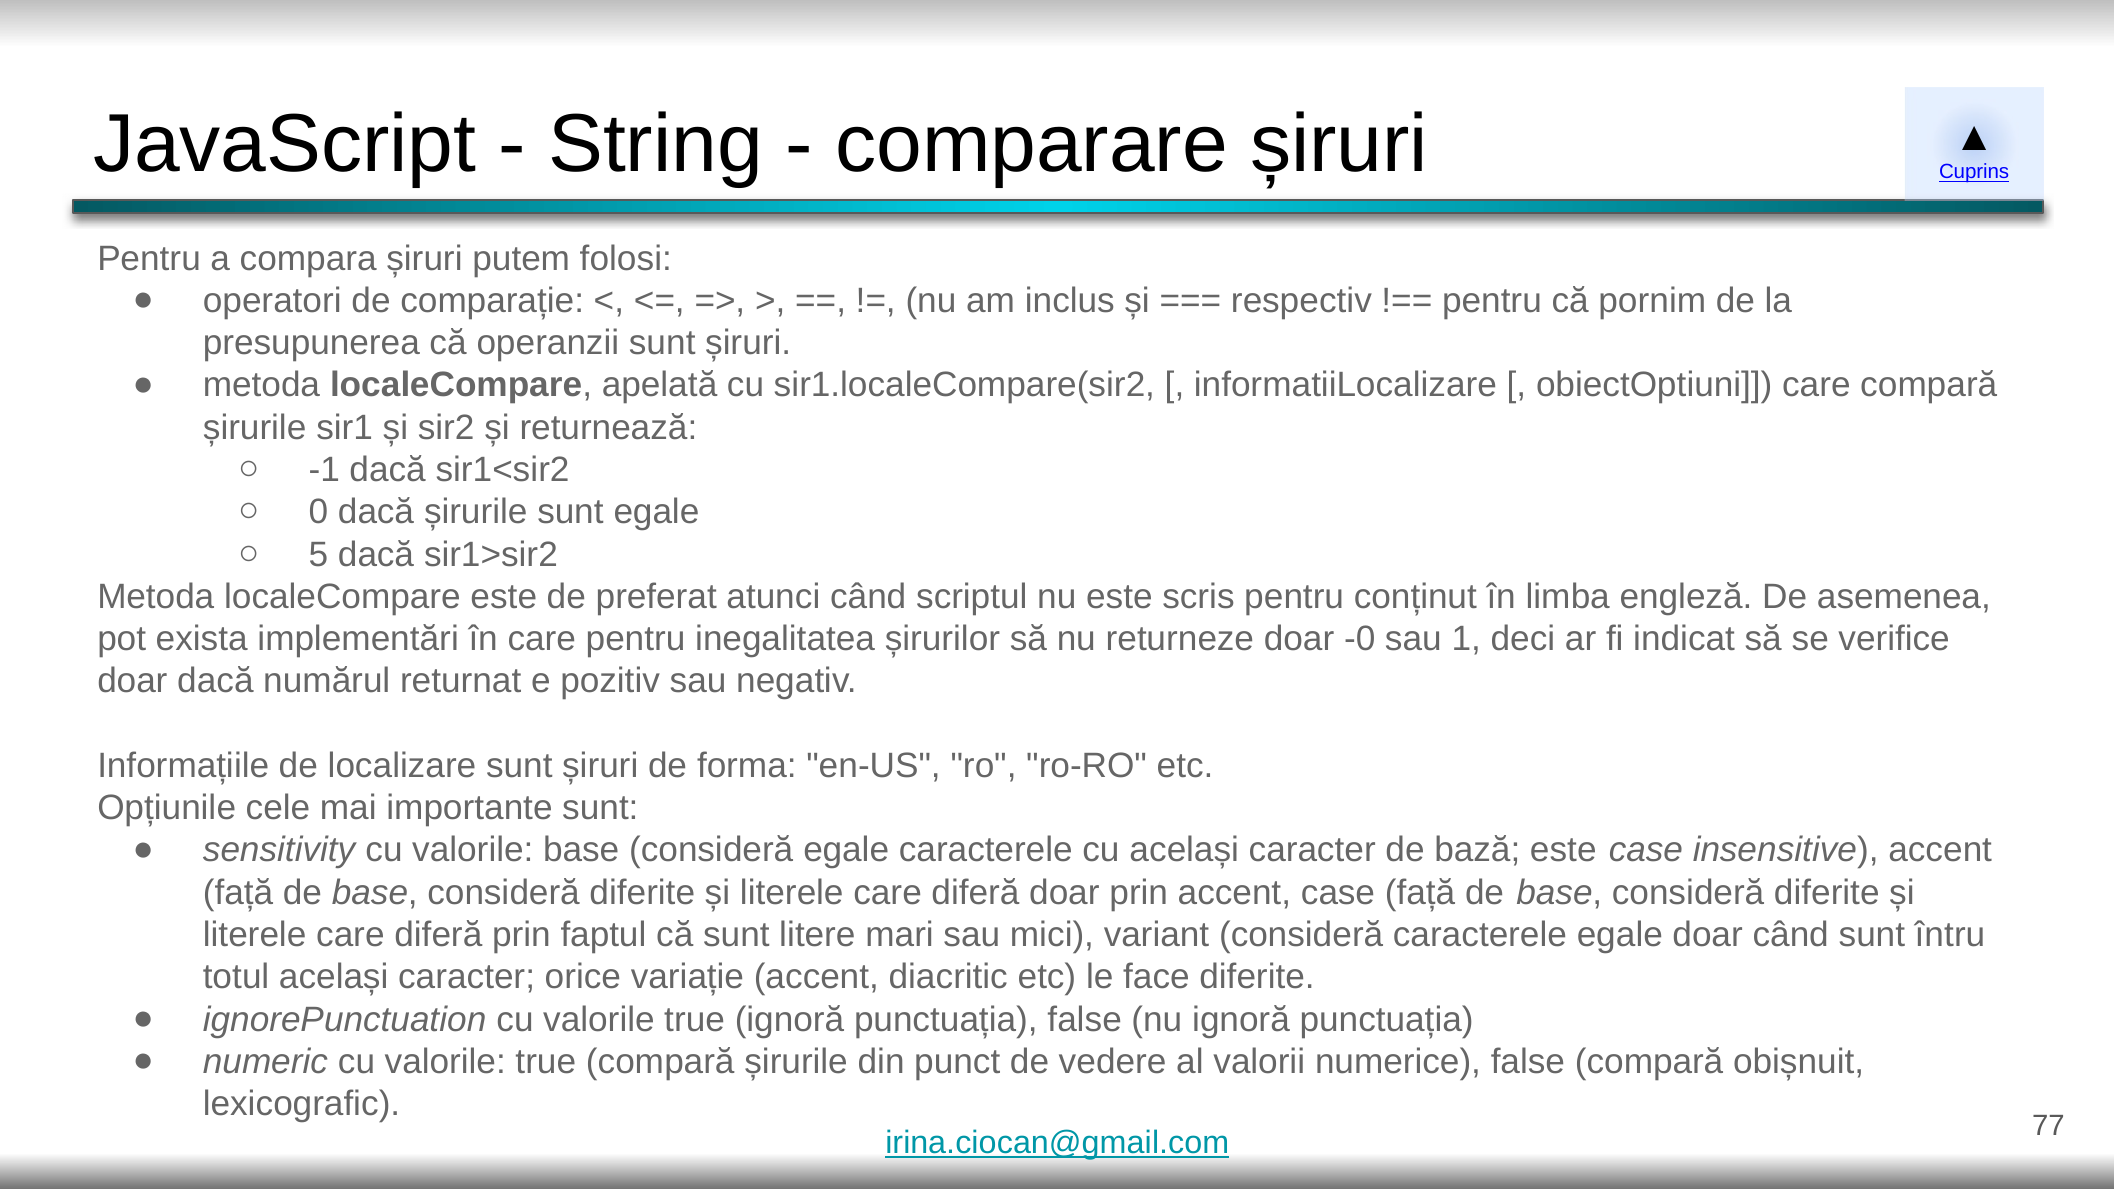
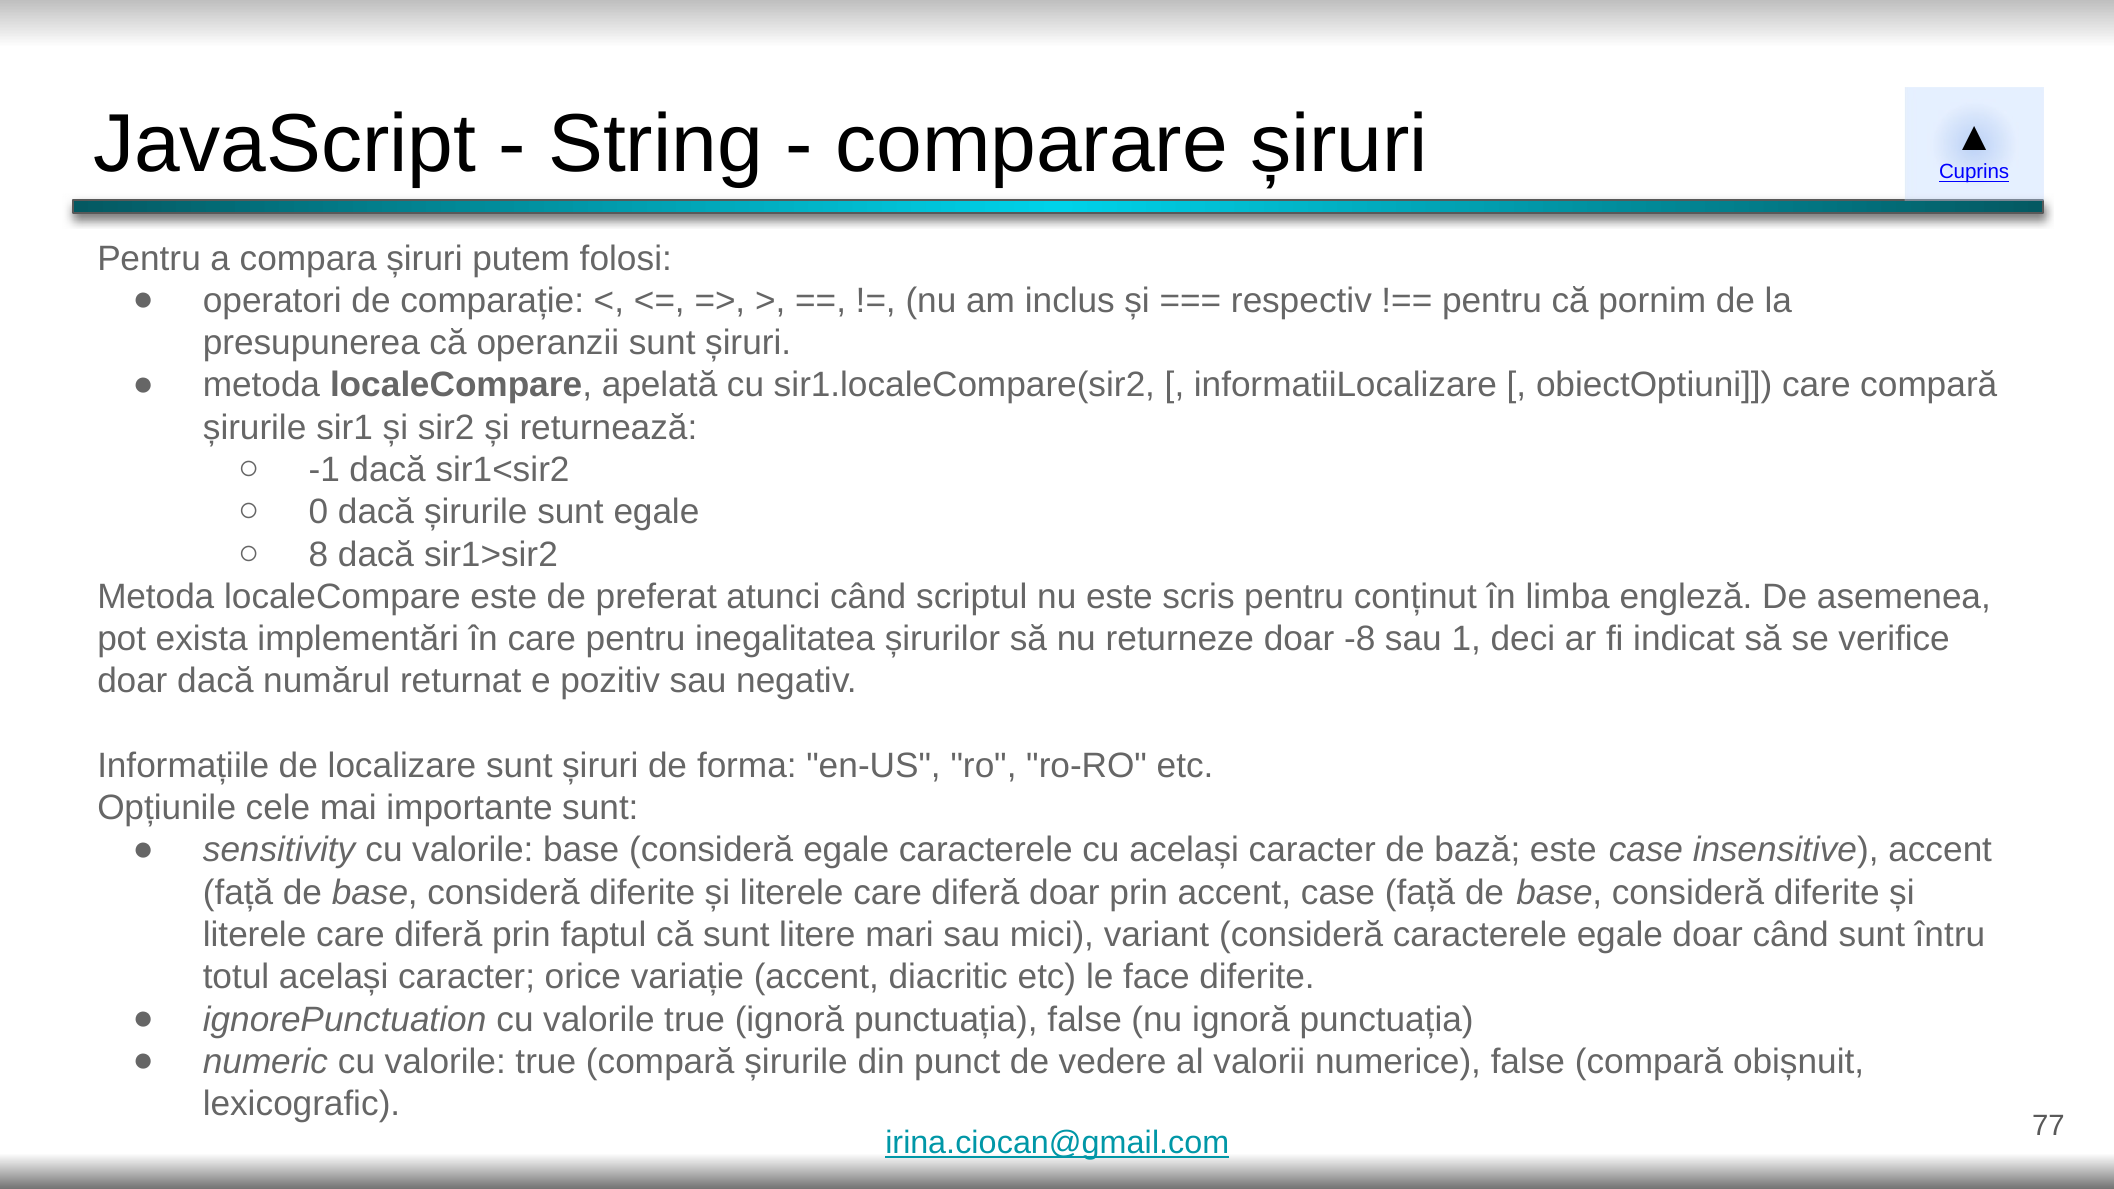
5: 5 -> 8
-0: -0 -> -8
